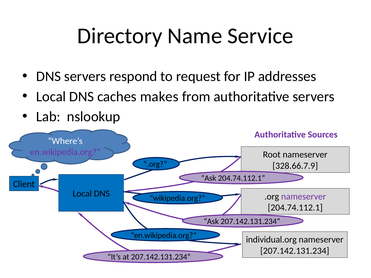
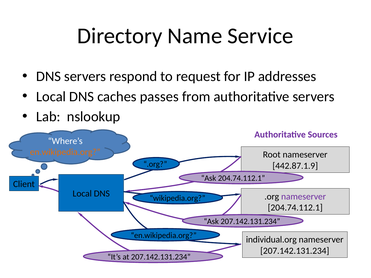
makes: makes -> passes
en.wikipedia.org at (65, 152) colour: purple -> orange
328.66.7.9: 328.66.7.9 -> 442.87.1.9
